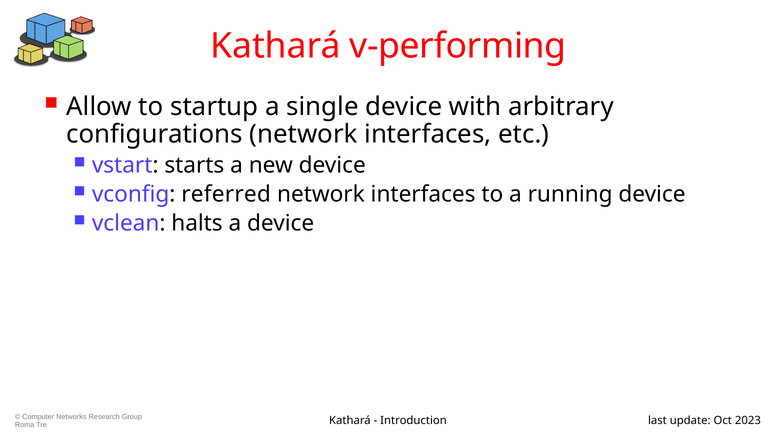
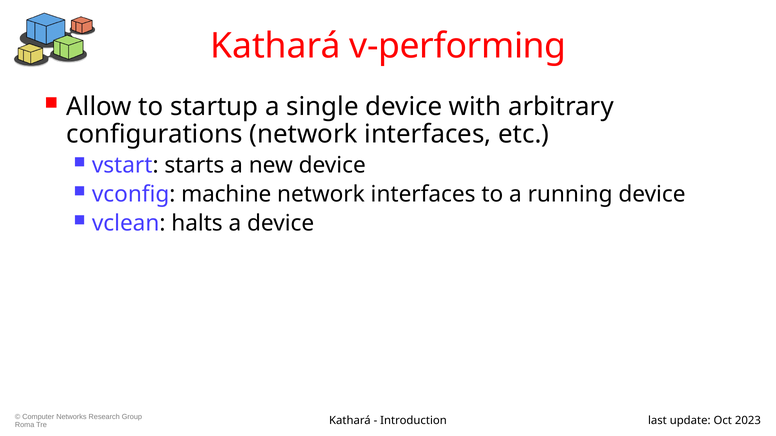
referred: referred -> machine
